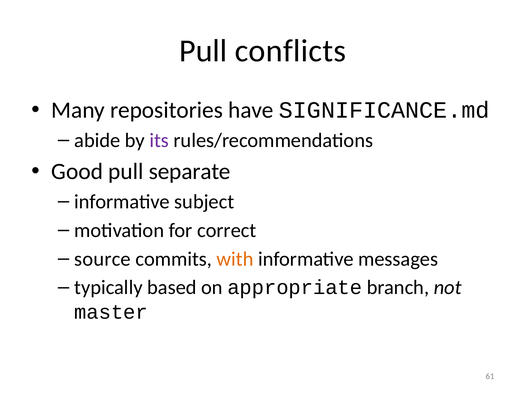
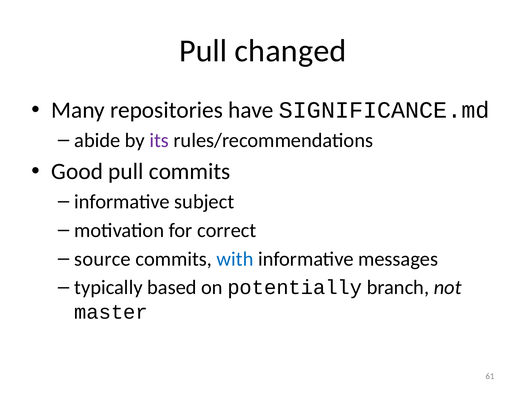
conflicts: conflicts -> changed
pull separate: separate -> commits
with colour: orange -> blue
appropriate: appropriate -> potentially
